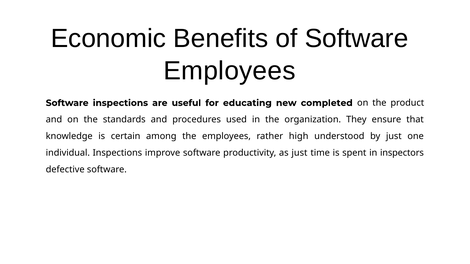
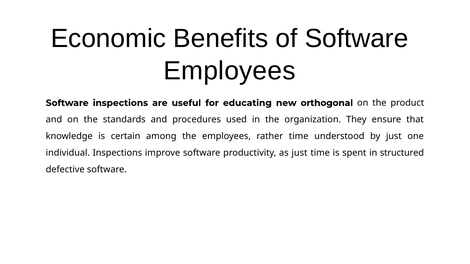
completed: completed -> orthogonal
rather high: high -> time
inspectors: inspectors -> structured
